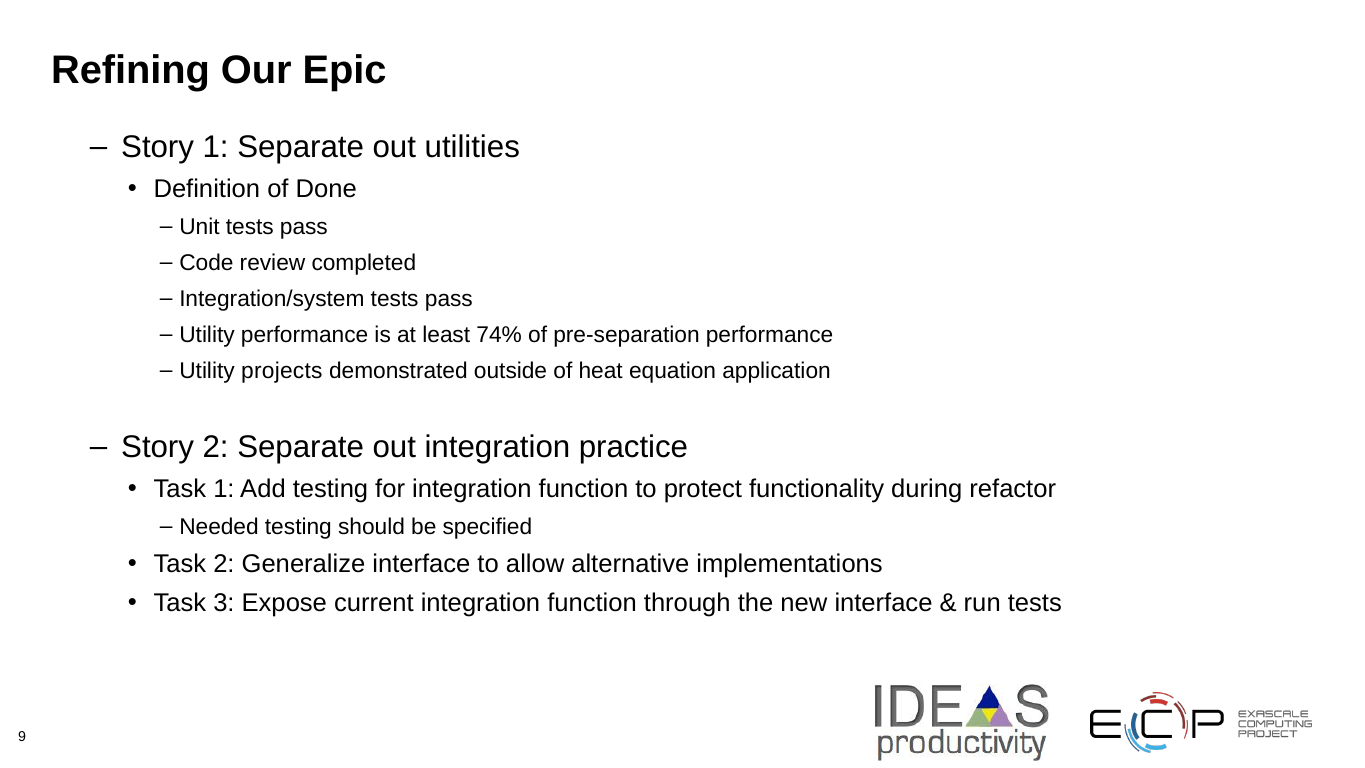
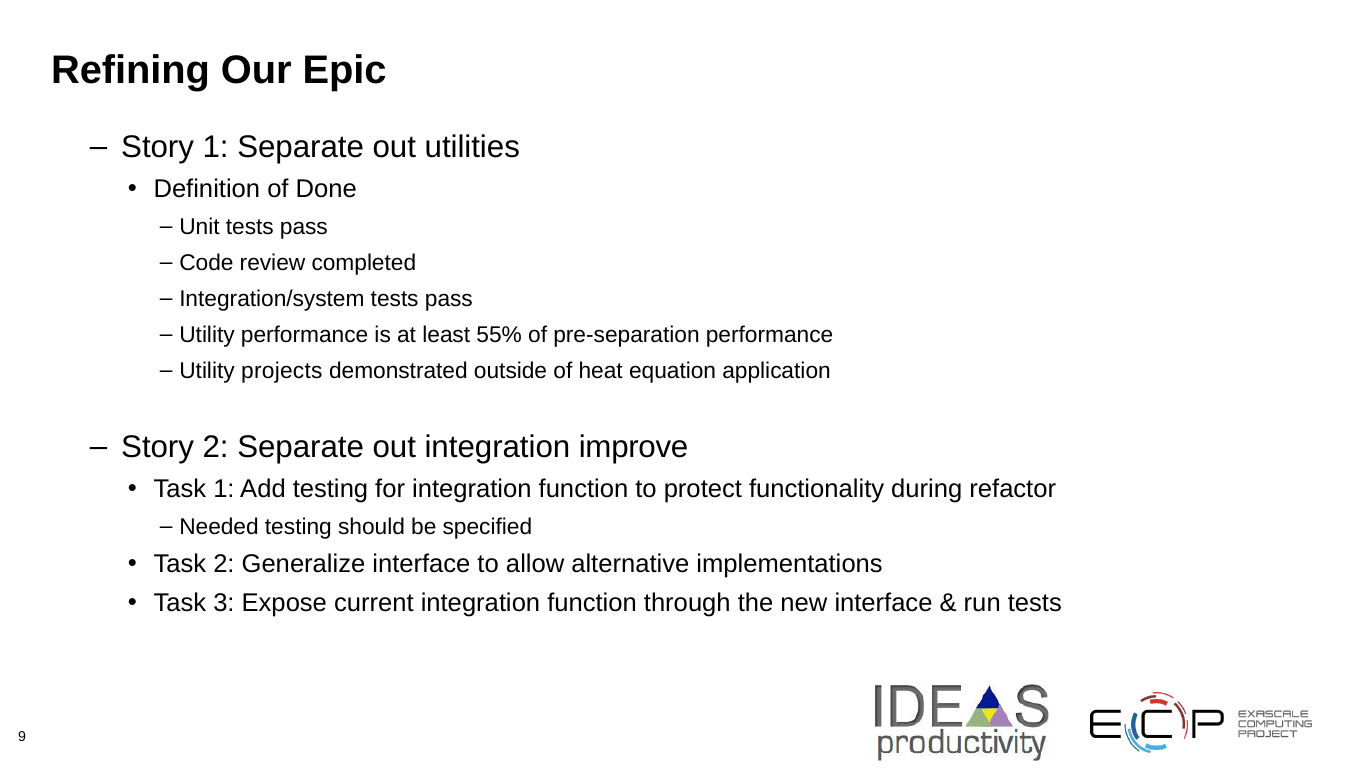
74%: 74% -> 55%
practice: practice -> improve
